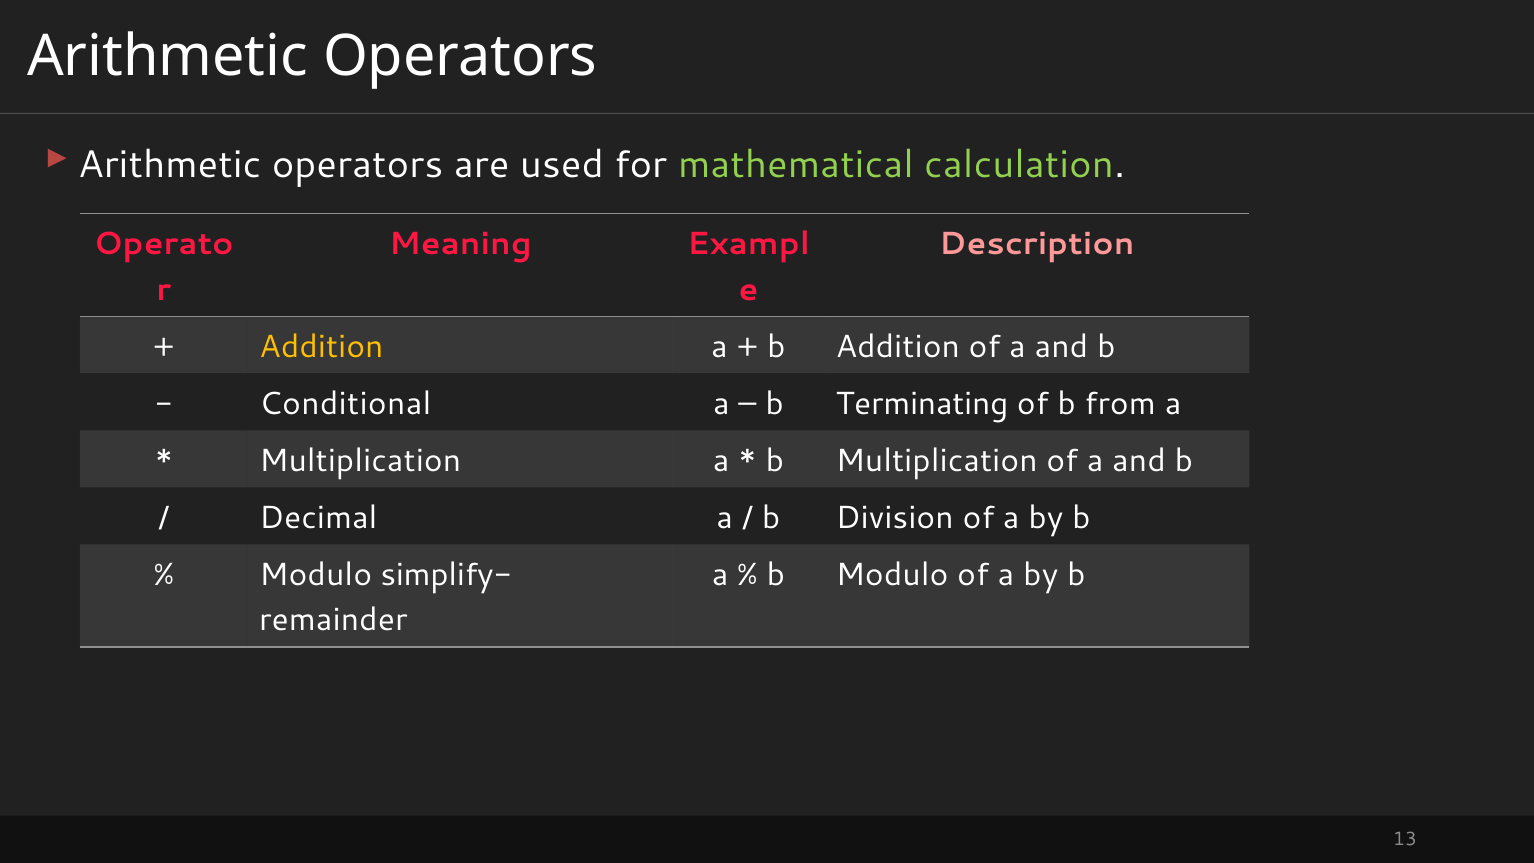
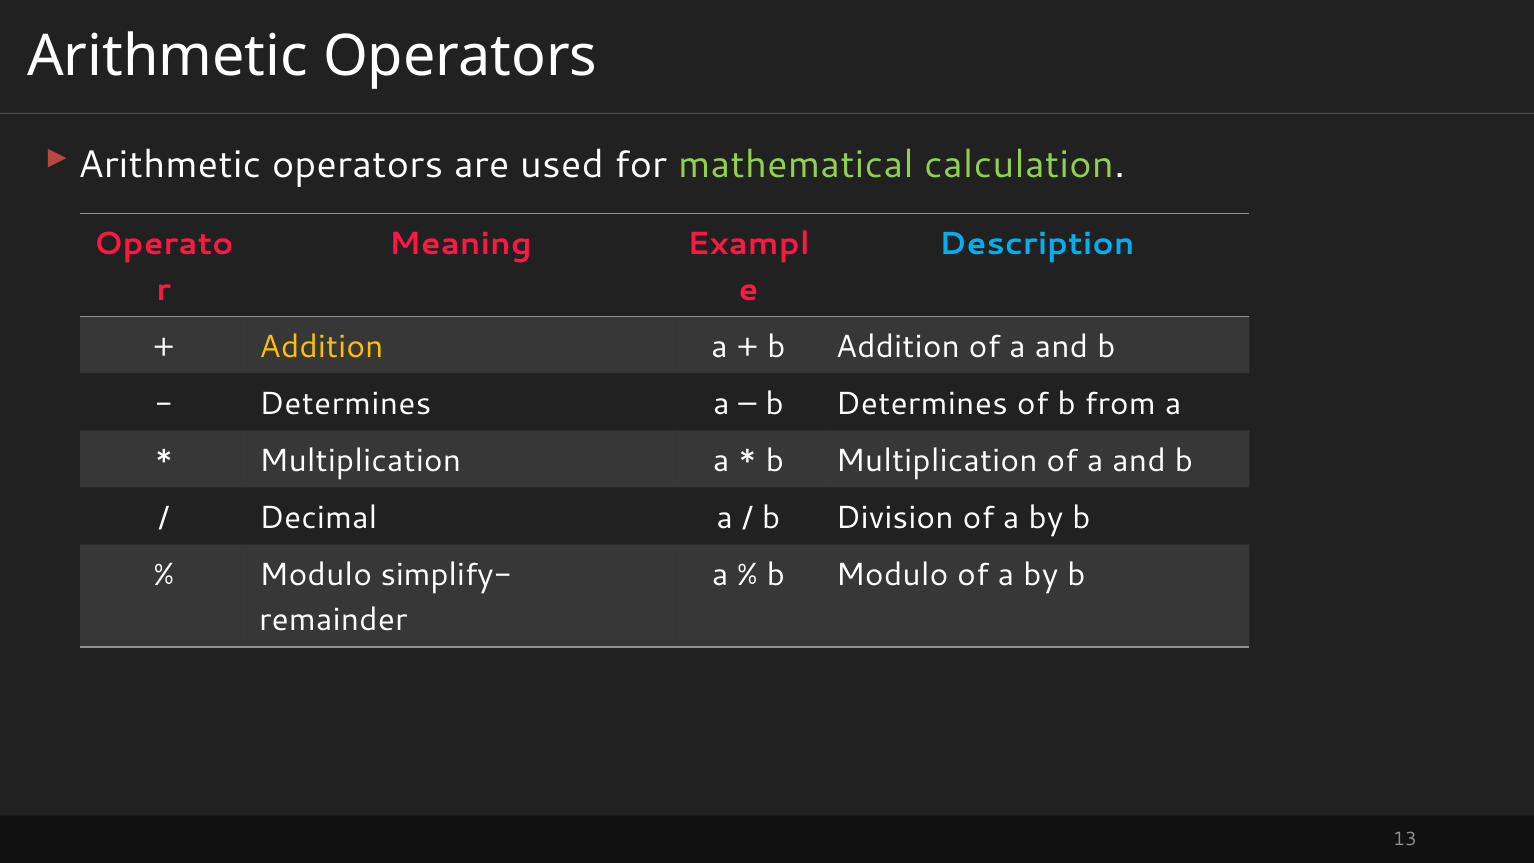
Description colour: pink -> light blue
Conditional at (345, 403): Conditional -> Determines
b Terminating: Terminating -> Determines
